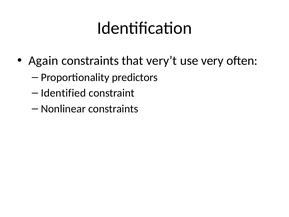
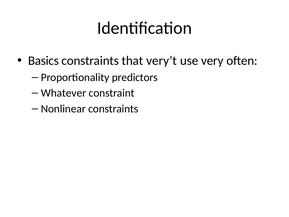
Again: Again -> Basics
Identified: Identified -> Whatever
